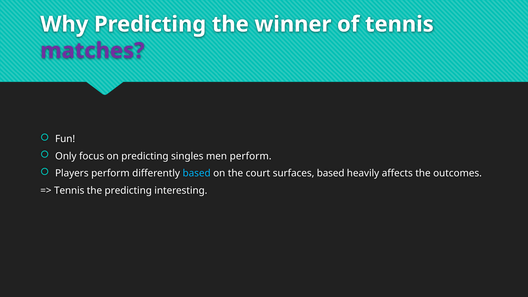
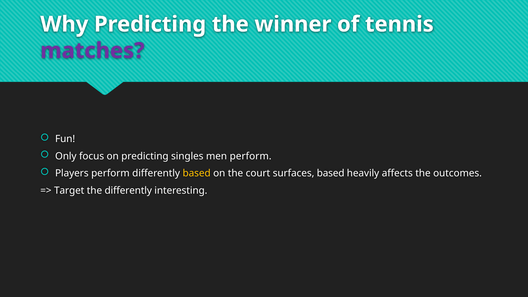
based at (197, 173) colour: light blue -> yellow
Tennis at (69, 191): Tennis -> Target
the predicting: predicting -> differently
